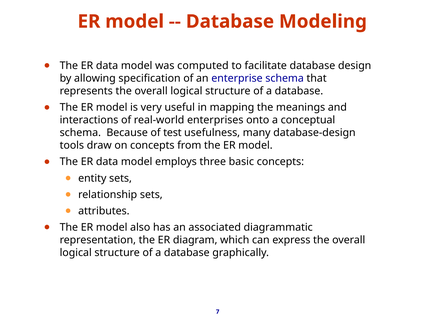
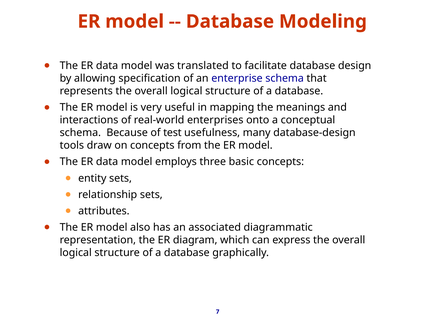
computed: computed -> translated
